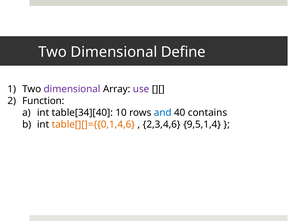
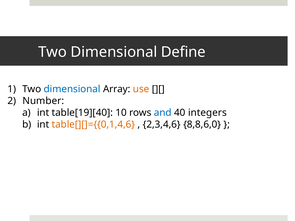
dimensional at (72, 89) colour: purple -> blue
use colour: purple -> orange
Function: Function -> Number
table[34][40: table[34][40 -> table[19][40
contains: contains -> integers
9,5,1,4: 9,5,1,4 -> 8,8,6,0
